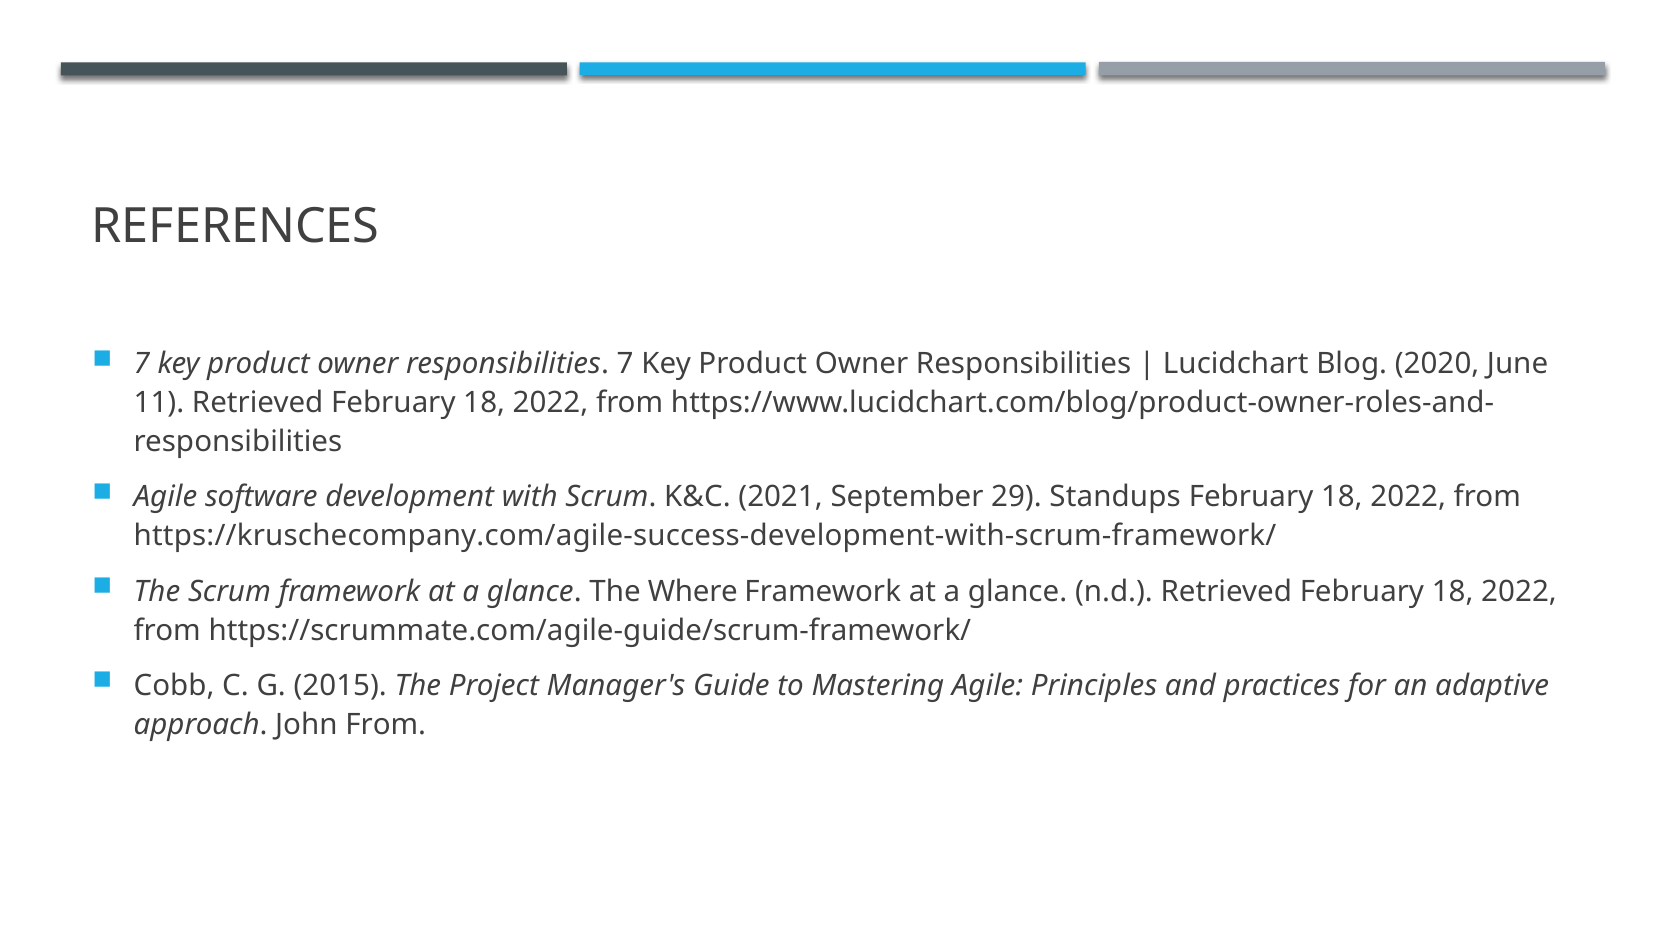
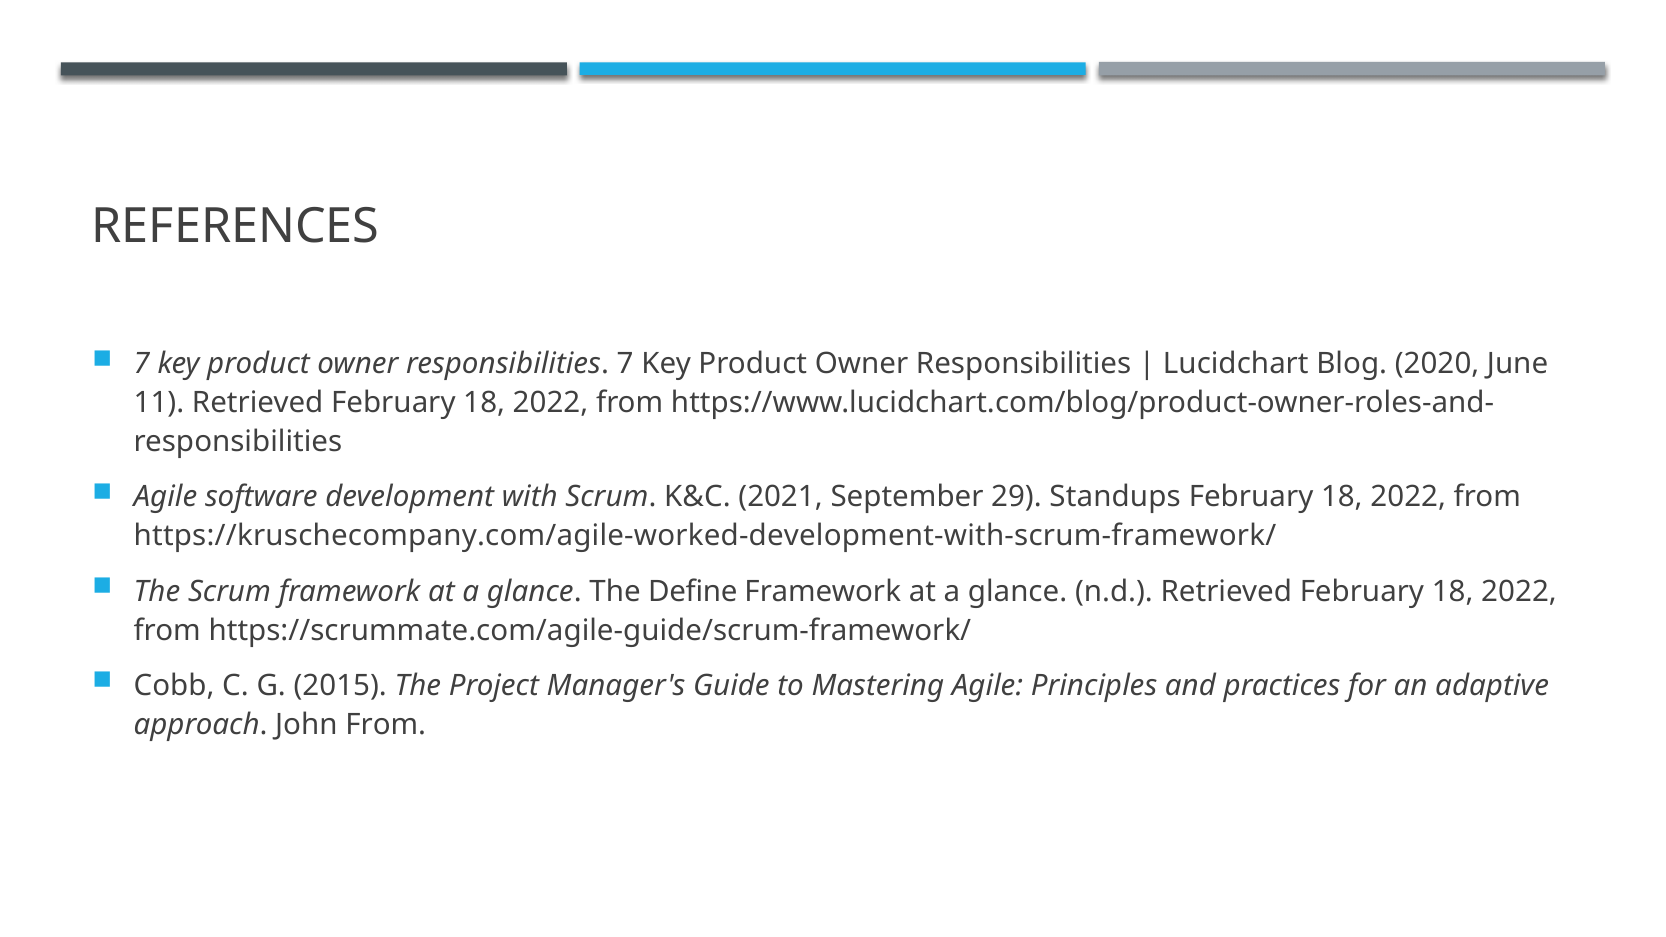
https://kruschecompany.com/agile-success-development-with-scrum-framework/: https://kruschecompany.com/agile-success-development-with-scrum-framework/ -> https://kruschecompany.com/agile-worked-development-with-scrum-framework/
Where: Where -> Define
